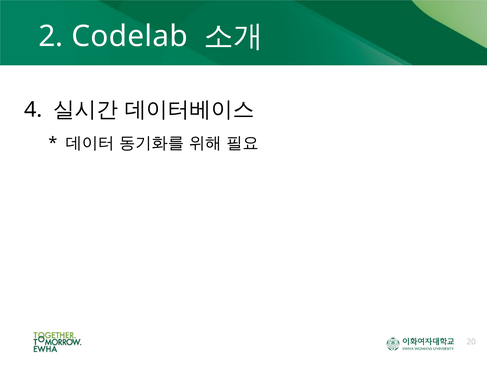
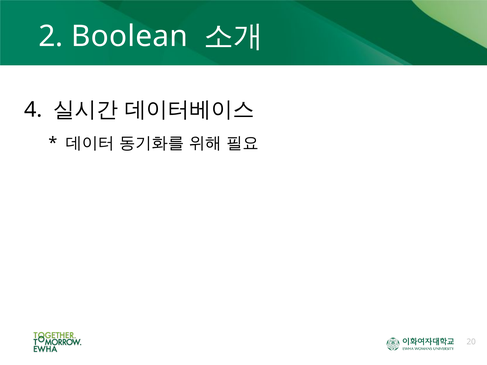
Codelab: Codelab -> Boolean
